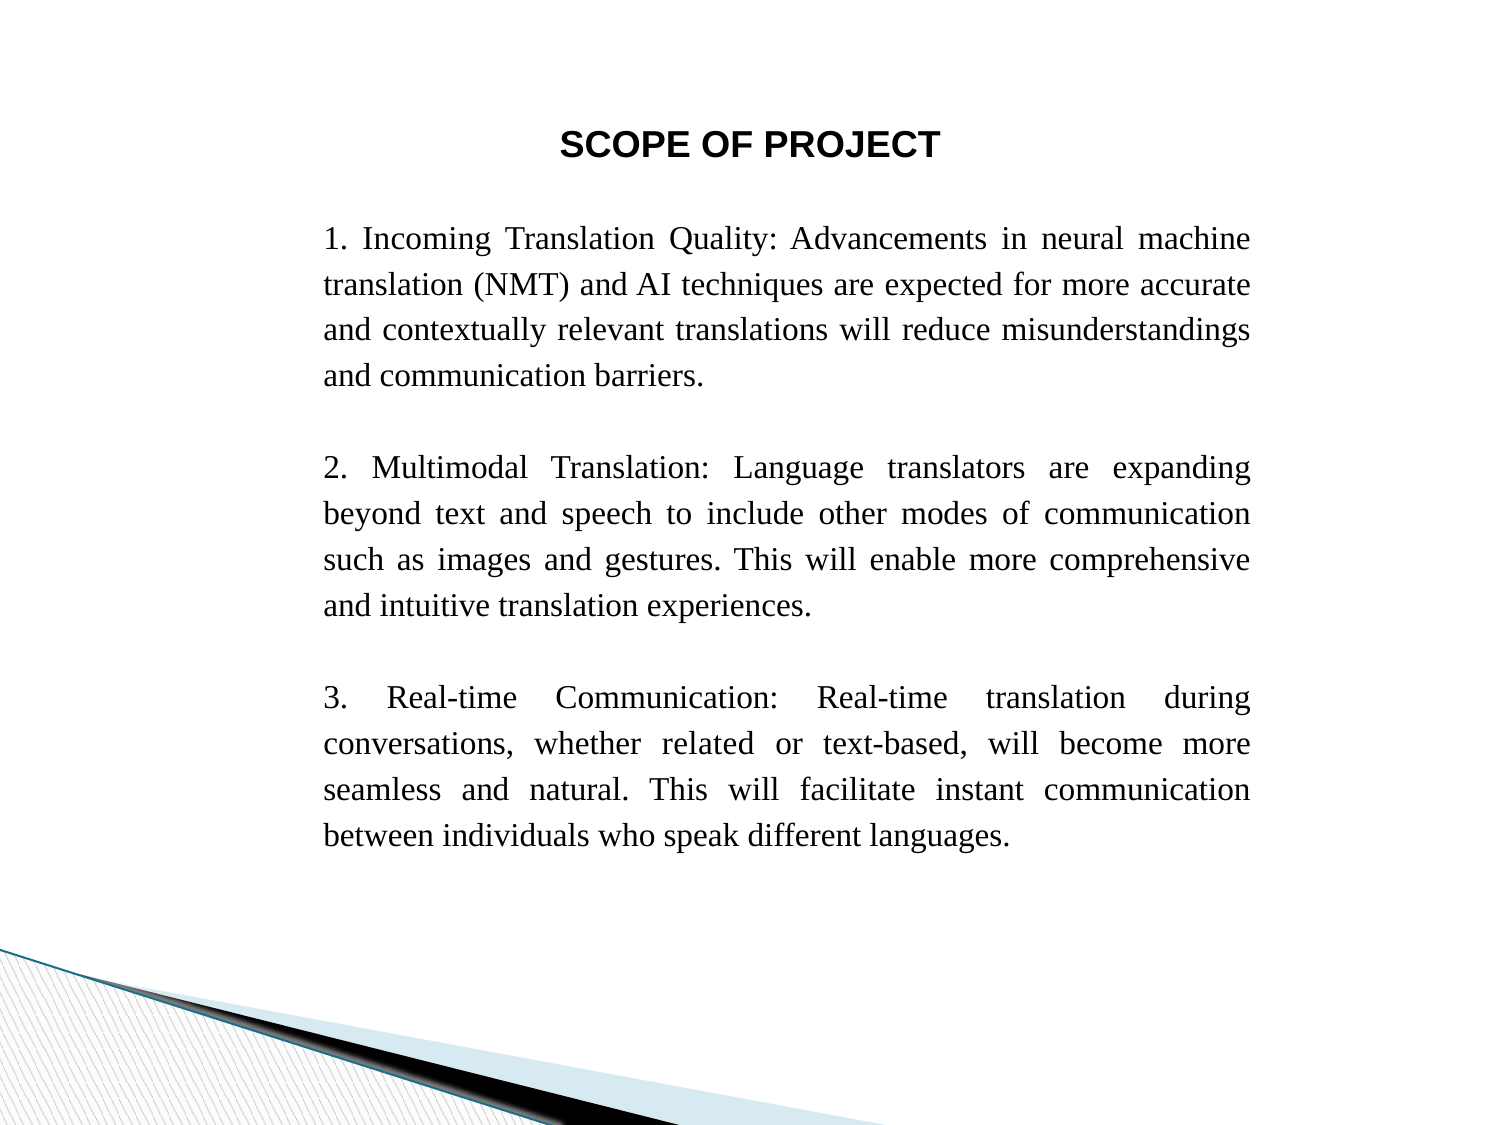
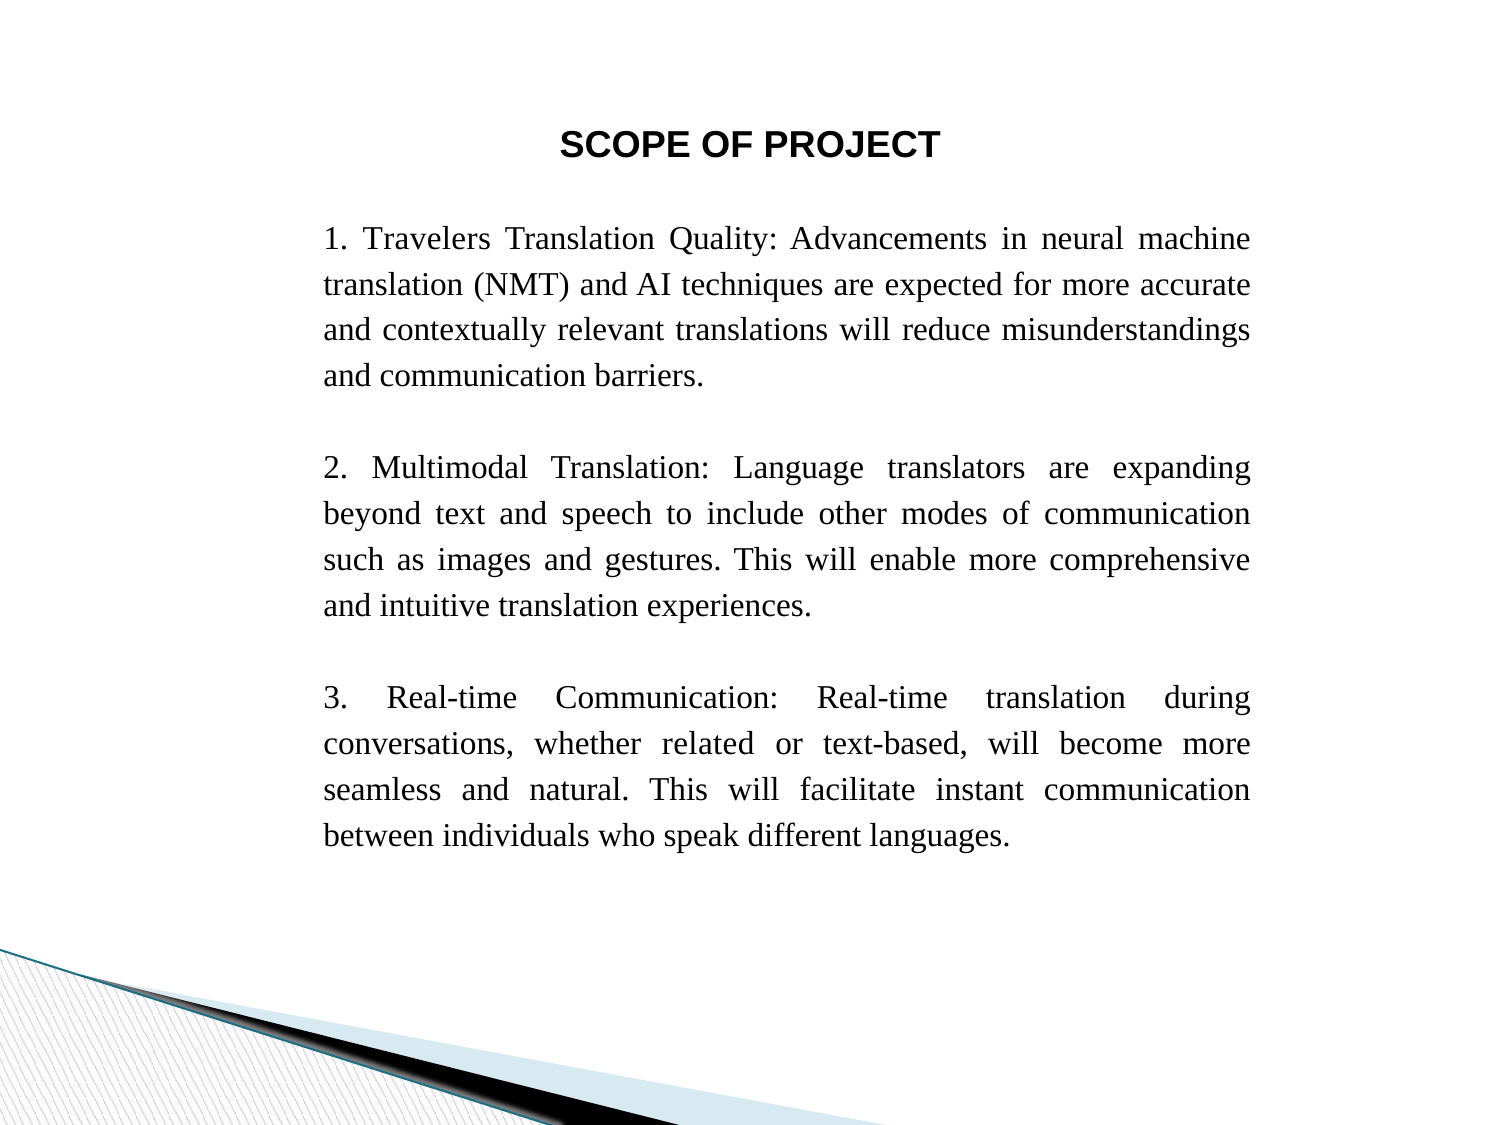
Incoming: Incoming -> Travelers
